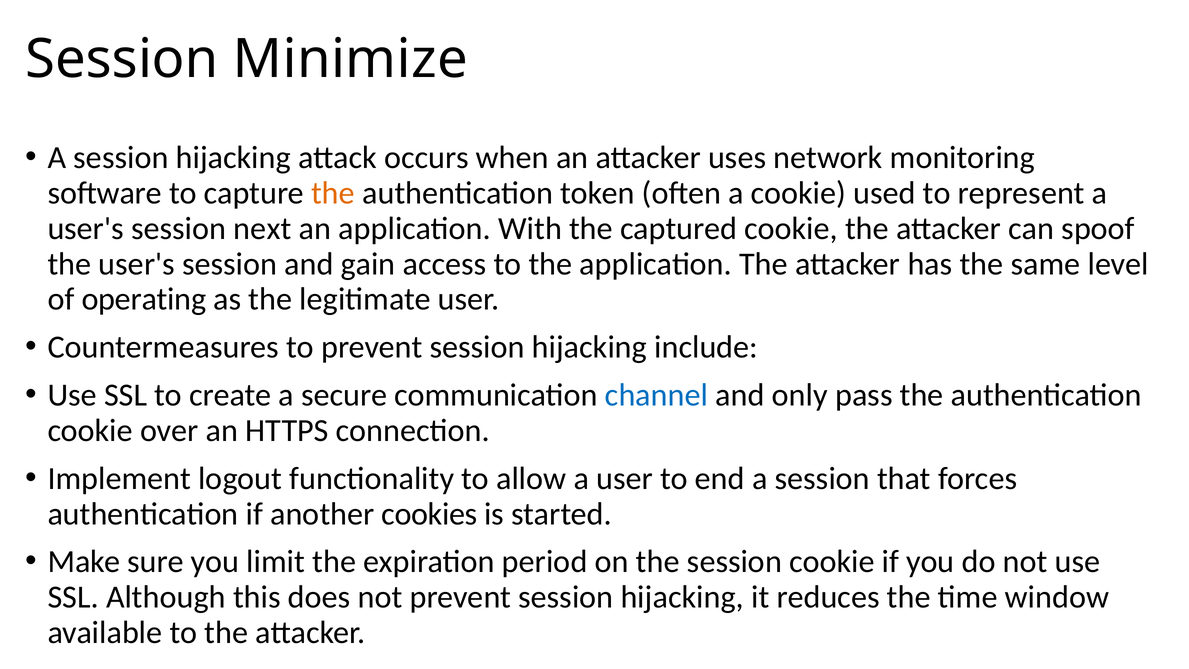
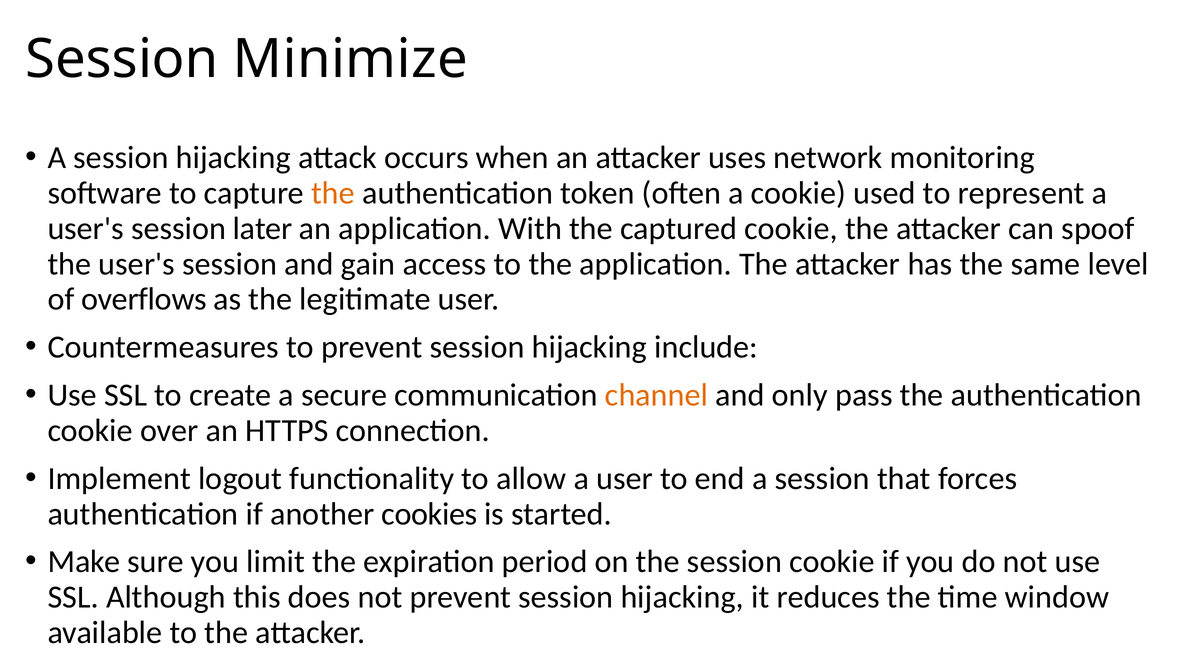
next: next -> later
operating: operating -> overflows
channel colour: blue -> orange
